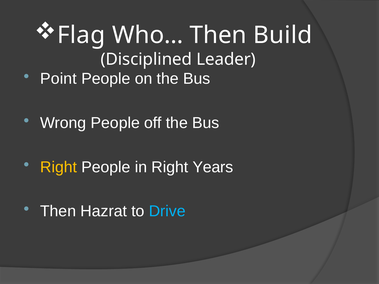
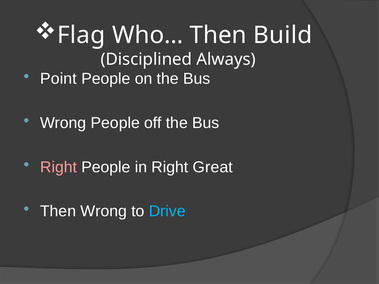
Leader: Leader -> Always
Right at (59, 167) colour: yellow -> pink
Years: Years -> Great
Then Hazrat: Hazrat -> Wrong
